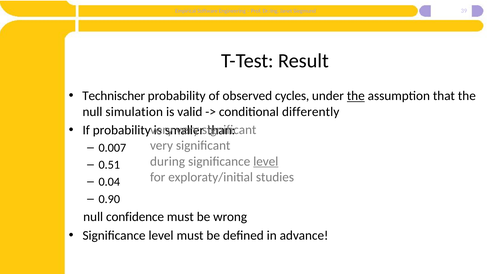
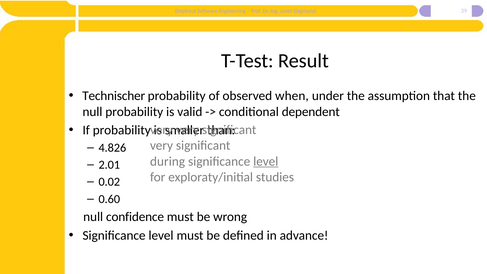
cycles: cycles -> when
the at (356, 96) underline: present -> none
null simulation: simulation -> probability
differently: differently -> dependent
0.007: 0.007 -> 4.826
0.51: 0.51 -> 2.01
0.04: 0.04 -> 0.02
0.90: 0.90 -> 0.60
